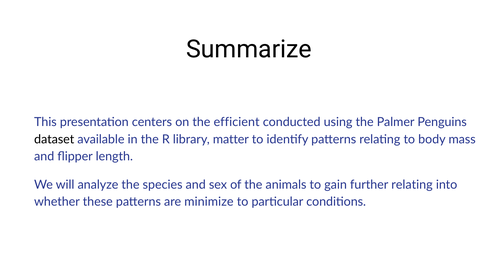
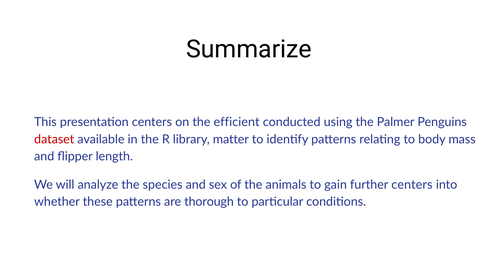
dataset colour: black -> red
further relating: relating -> centers
minimize: minimize -> thorough
